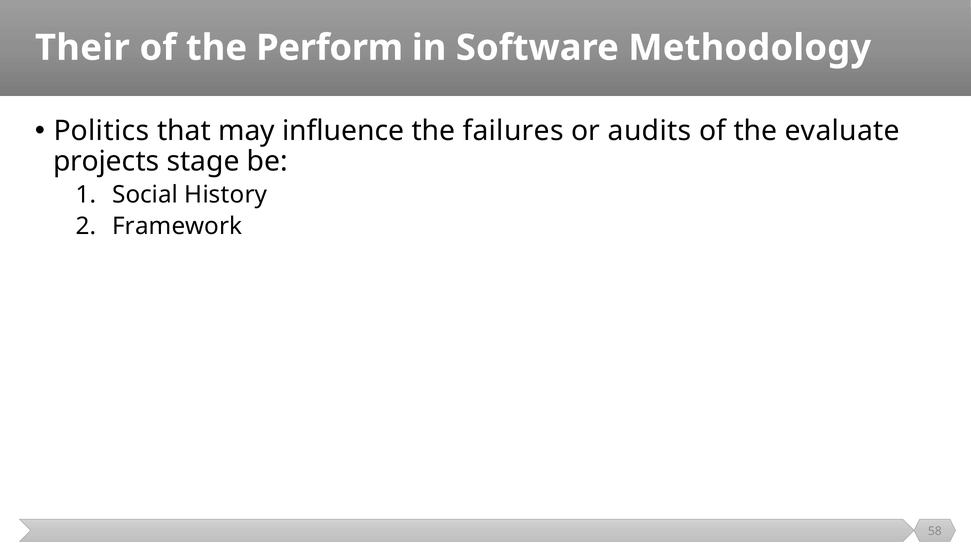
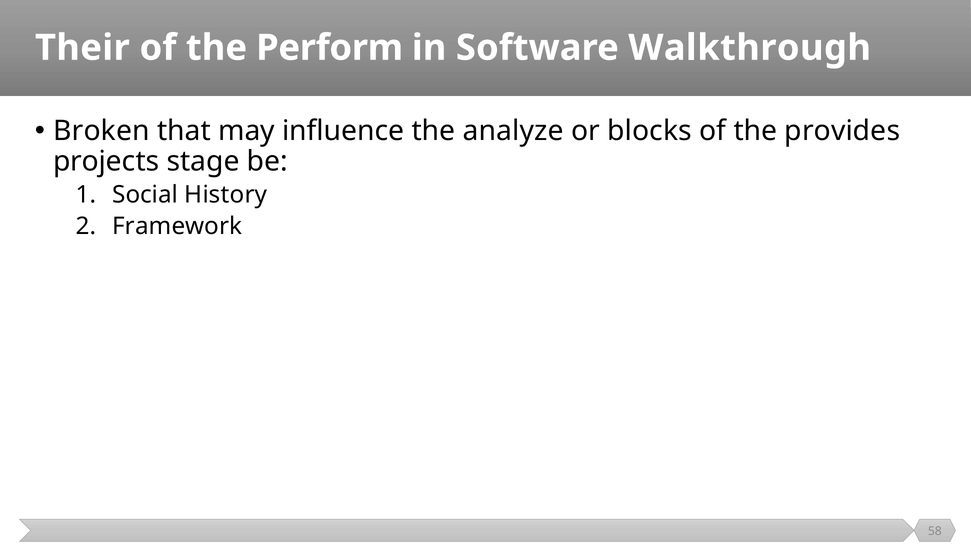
Methodology: Methodology -> Walkthrough
Politics: Politics -> Broken
failures: failures -> analyze
audits: audits -> blocks
evaluate: evaluate -> provides
